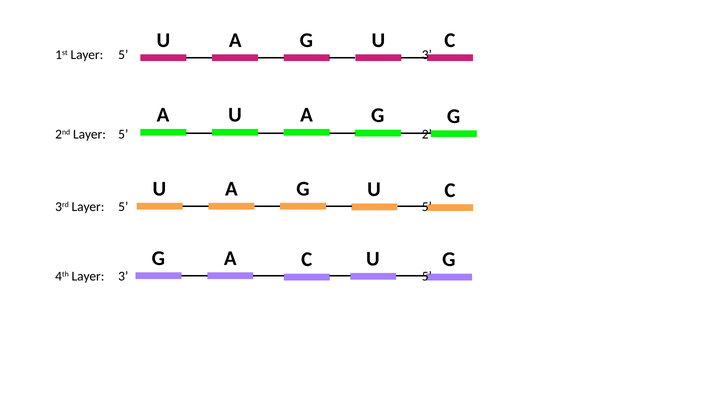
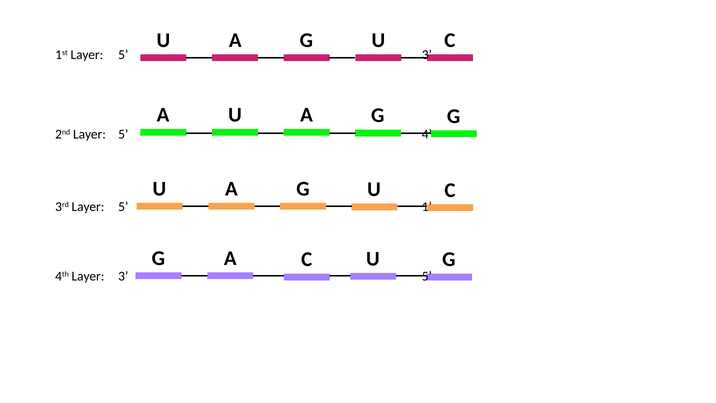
2: 2 -> 4
5 5: 5 -> 1
